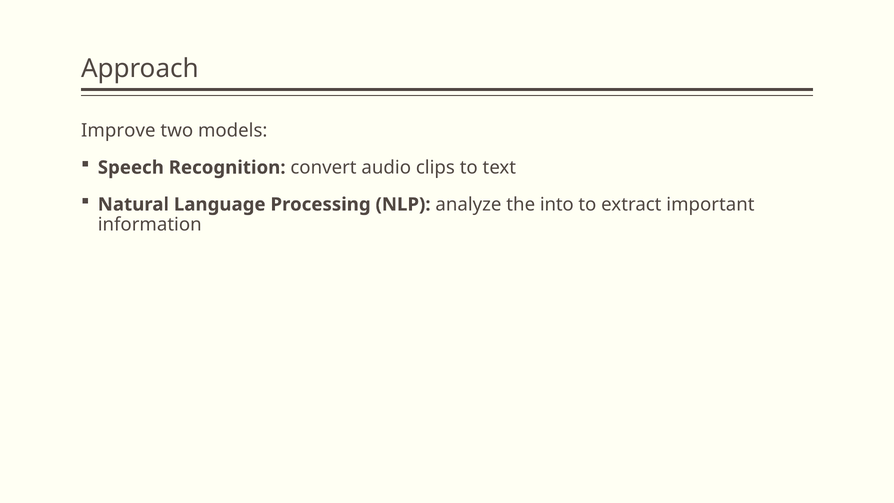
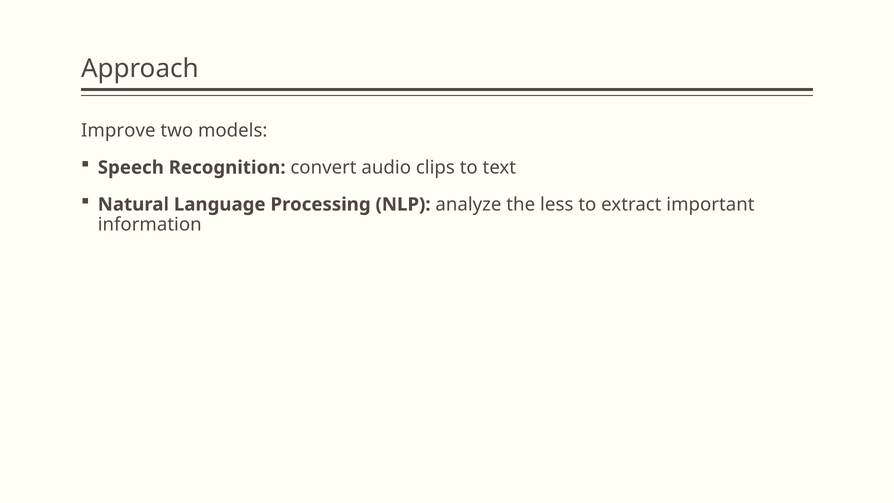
into: into -> less
